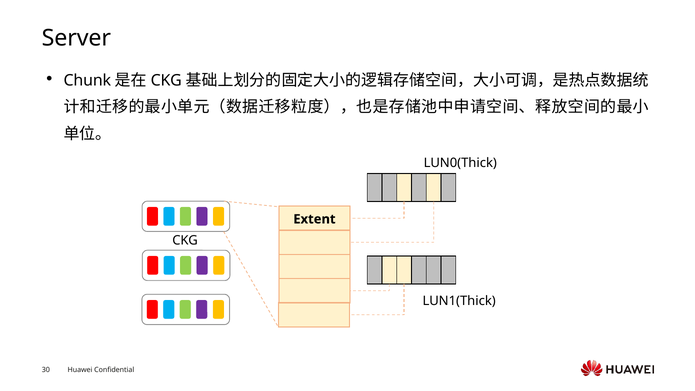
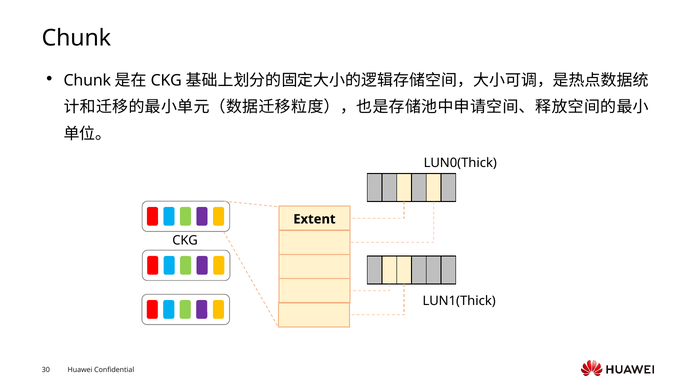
Server at (76, 38): Server -> Chunk
